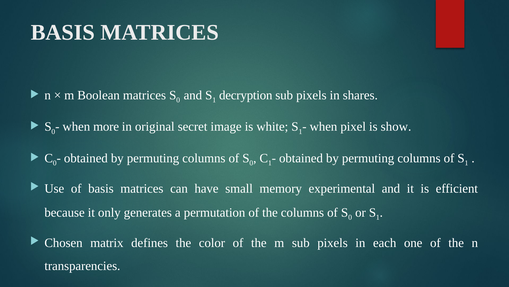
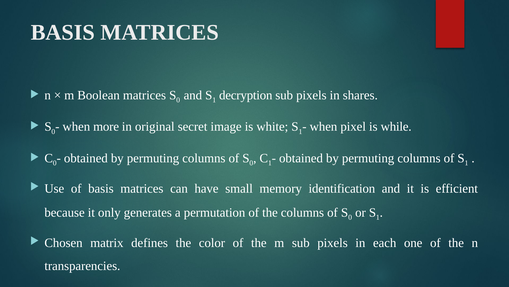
show: show -> while
experimental: experimental -> identification
